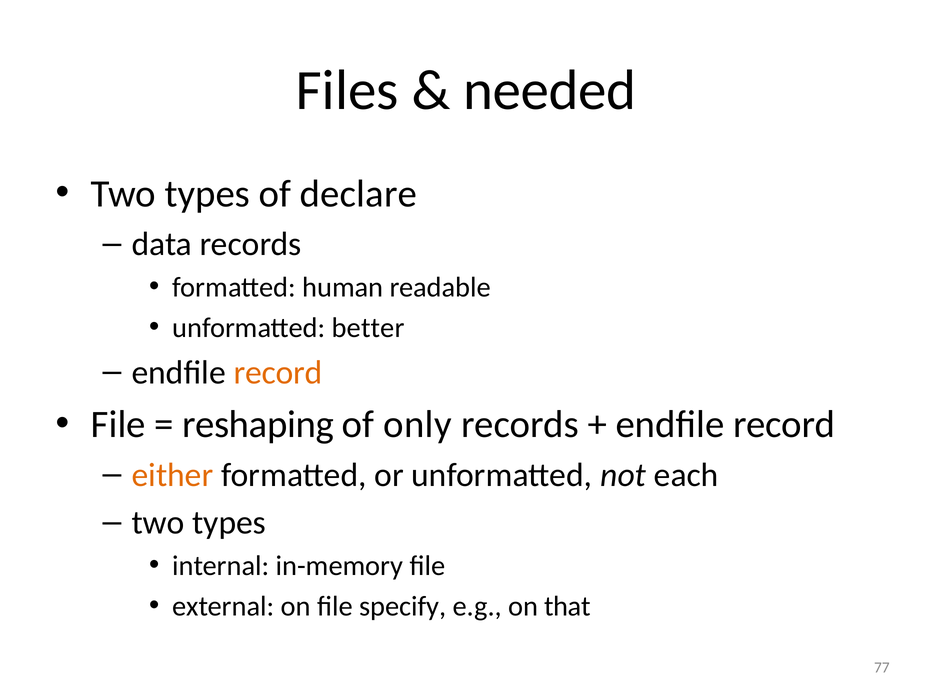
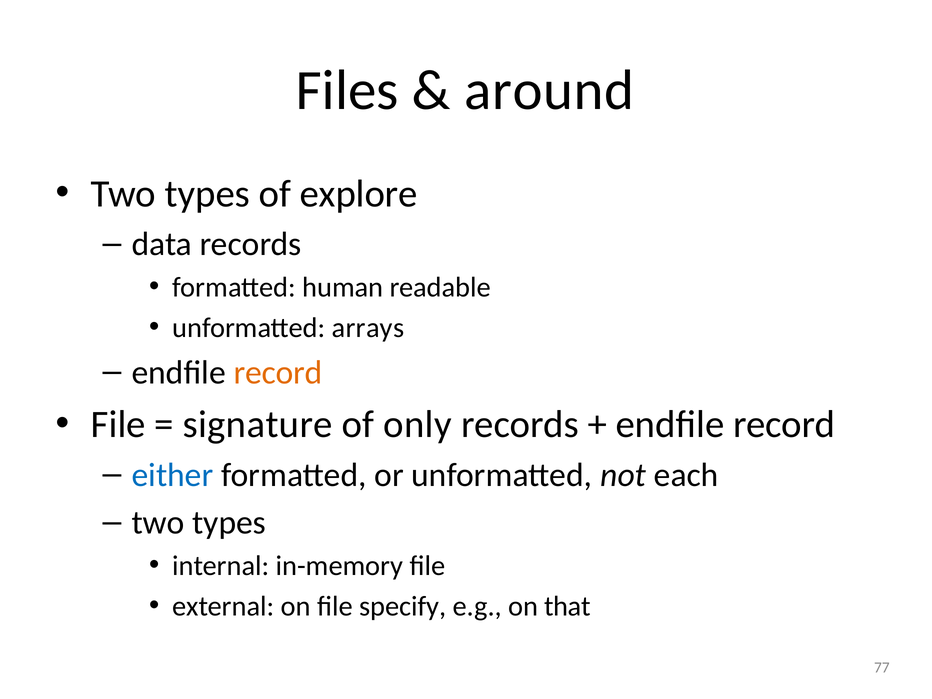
needed: needed -> around
declare: declare -> explore
better: better -> arrays
reshaping: reshaping -> signature
either colour: orange -> blue
